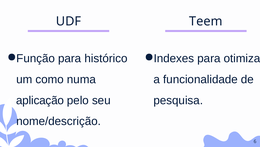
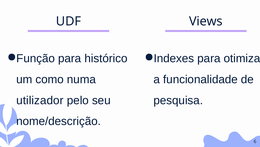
Teem: Teem -> Views
aplicação: aplicação -> utilizador
